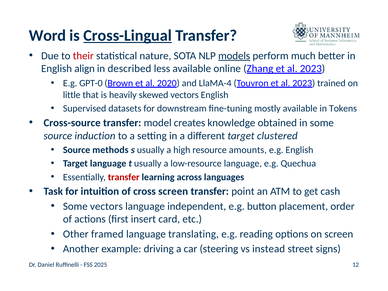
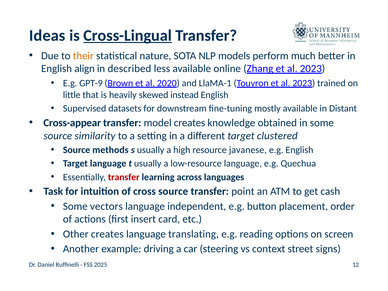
Word: Word -> Ideas
their colour: red -> orange
models underline: present -> none
GPT-0: GPT-0 -> GPT-9
LlaMA-4: LlaMA-4 -> LlaMA-1
skewed vectors: vectors -> instead
Tokens: Tokens -> Distant
Cross-source: Cross-source -> Cross-appear
induction: induction -> similarity
amounts: amounts -> javanese
cross screen: screen -> source
Other framed: framed -> creates
instead: instead -> context
